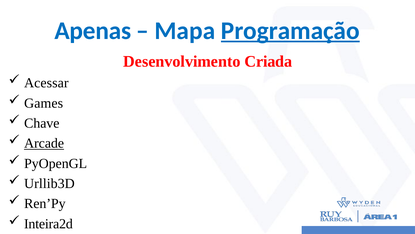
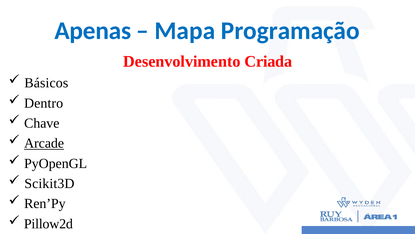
Programação underline: present -> none
Acessar: Acessar -> Básicos
Games: Games -> Dentro
Urllib3D: Urllib3D -> Scikit3D
Inteira2d: Inteira2d -> Pillow2d
